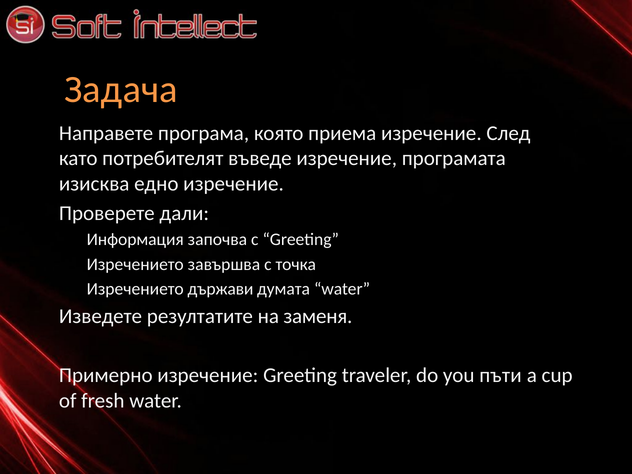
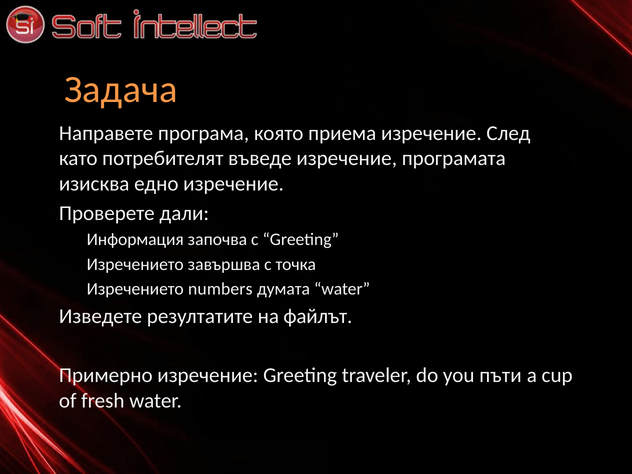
държави: държави -> numbers
заменя: заменя -> файлът
